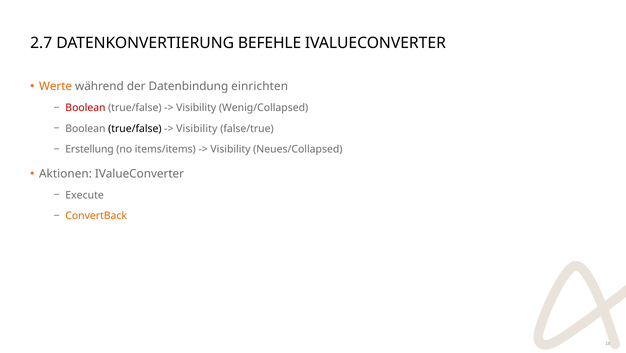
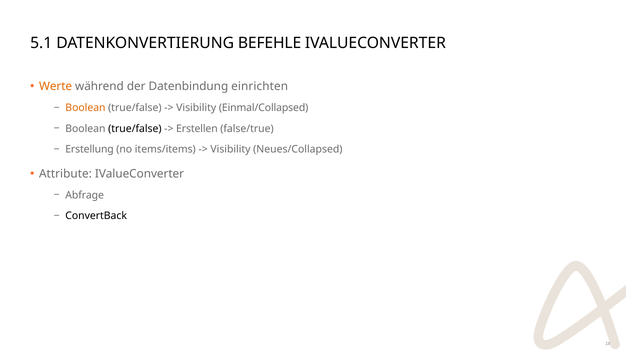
2.7: 2.7 -> 5.1
Boolean at (85, 108) colour: red -> orange
Wenig/Collapsed: Wenig/Collapsed -> Einmal/Collapsed
Visibility at (197, 128): Visibility -> Erstellen
Aktionen: Aktionen -> Attribute
Execute: Execute -> Abfrage
ConvertBack colour: orange -> black
